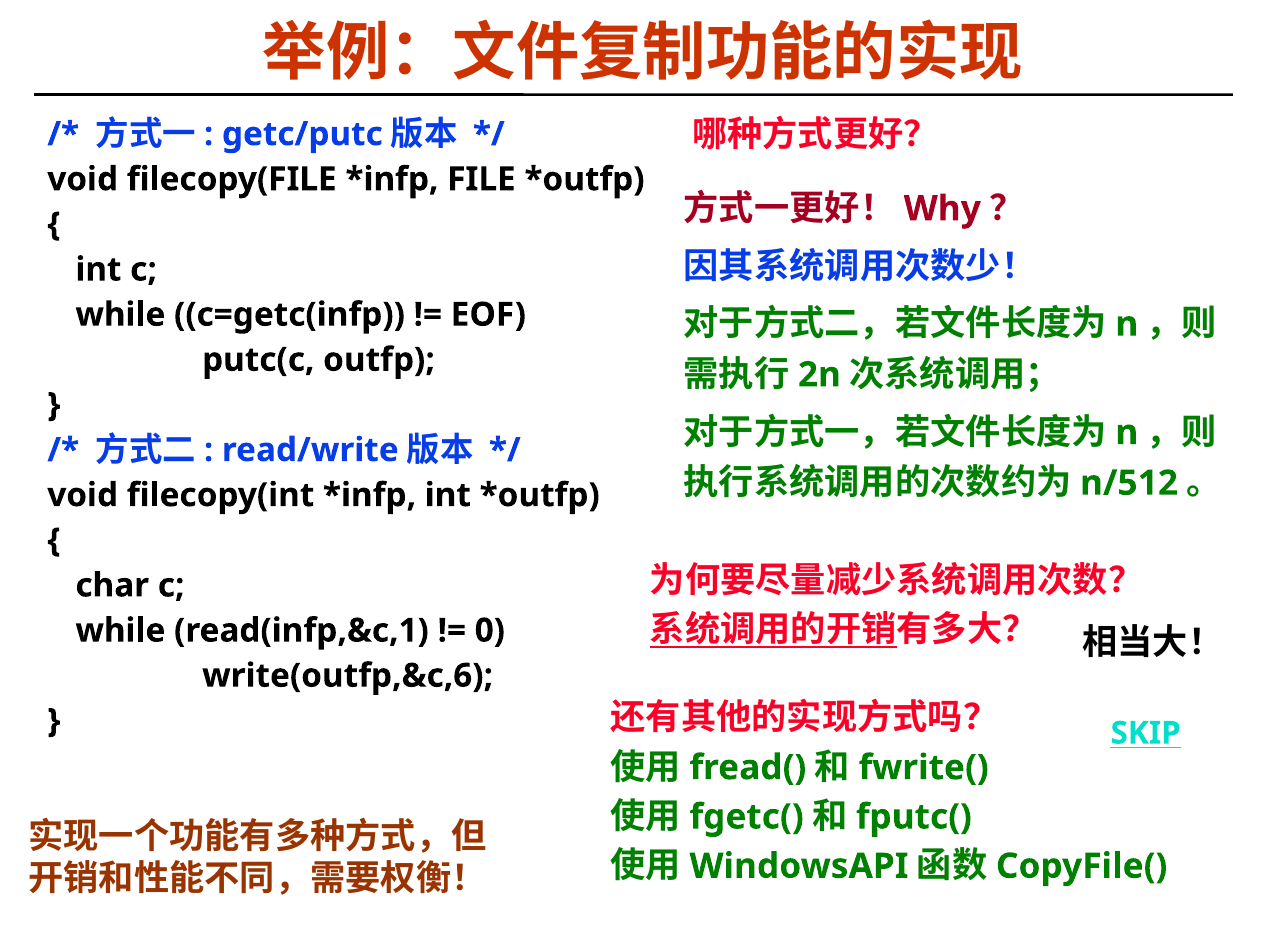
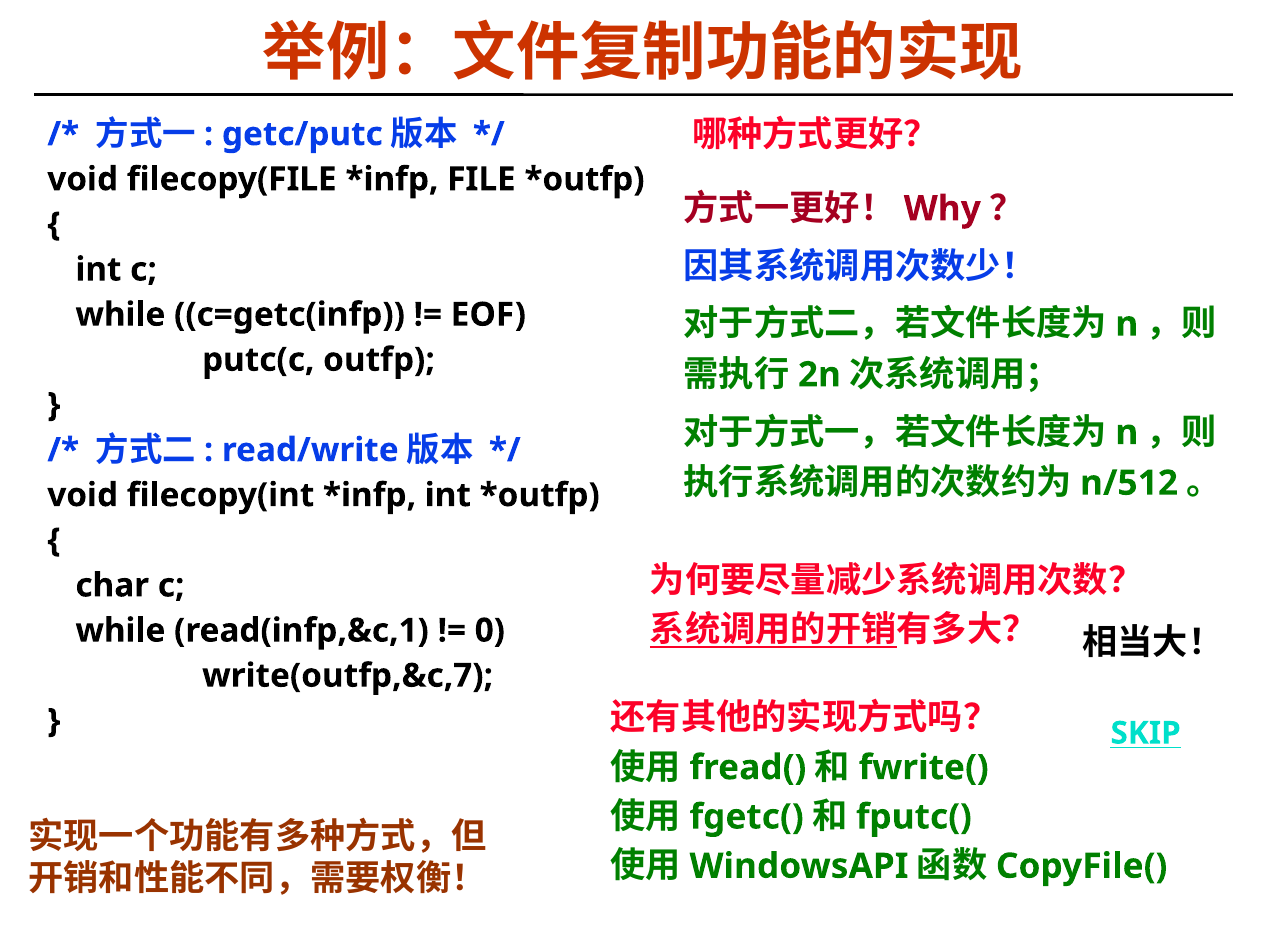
write(outfp,&c,6: write(outfp,&c,6 -> write(outfp,&c,7
